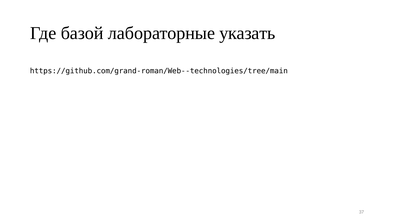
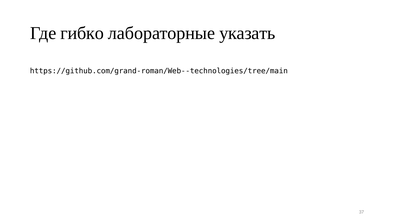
базой: базой -> гибко
